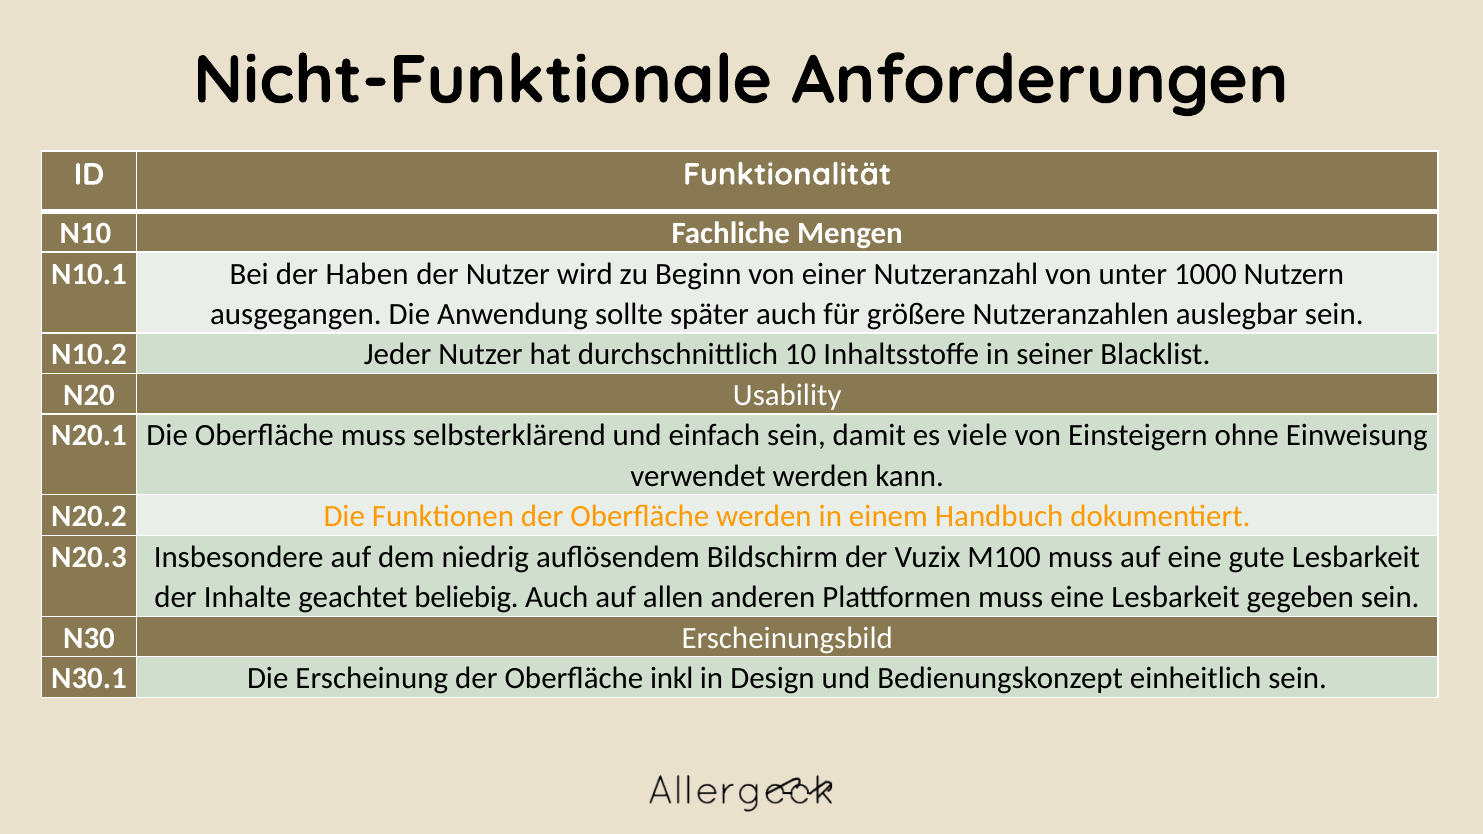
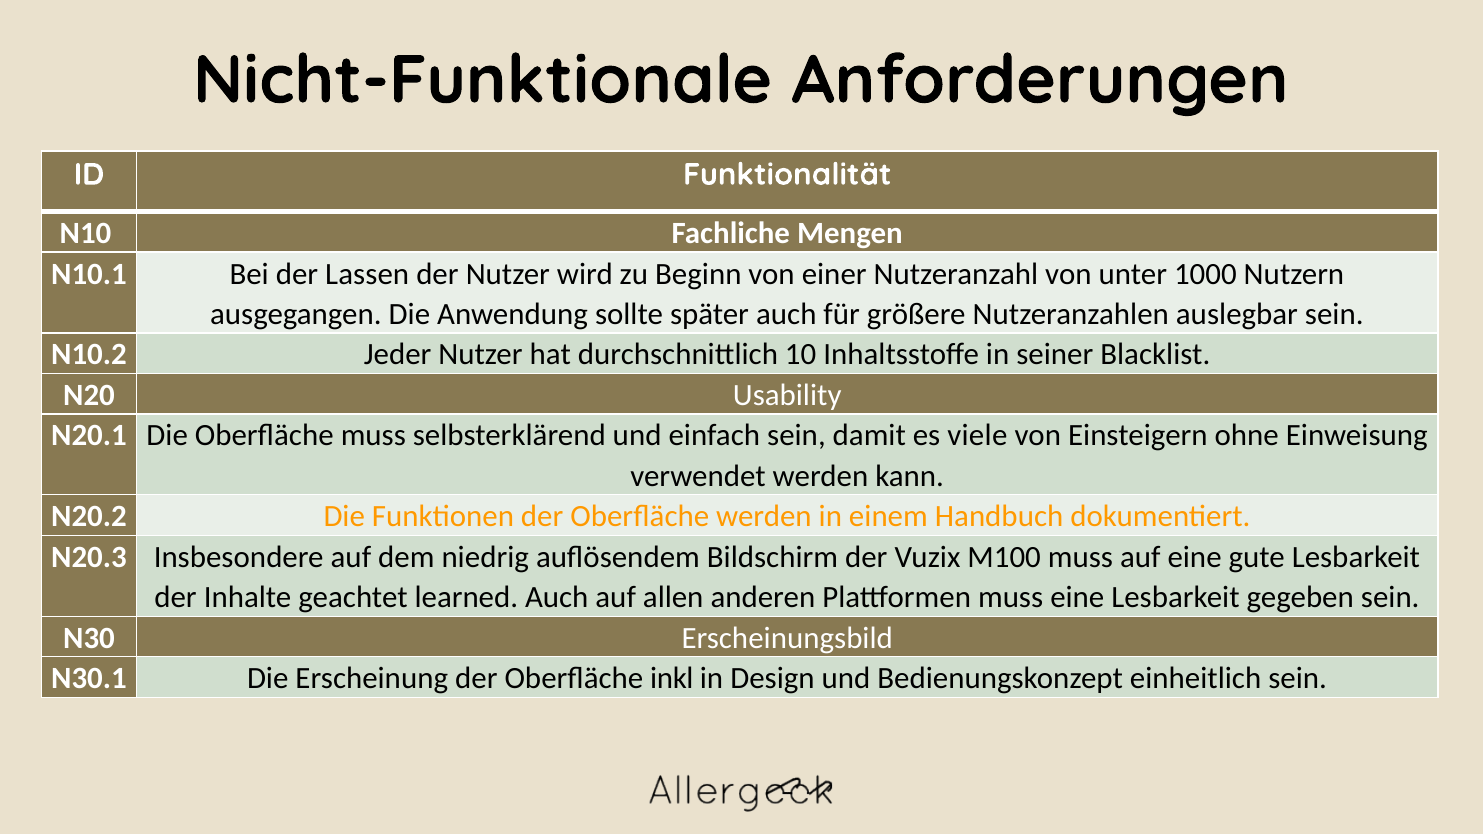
Haben: Haben -> Lassen
beliebig: beliebig -> learned
